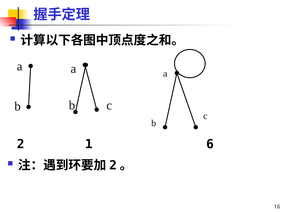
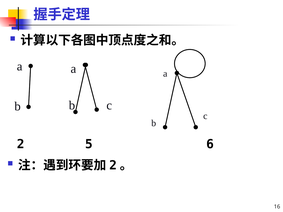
1: 1 -> 5
